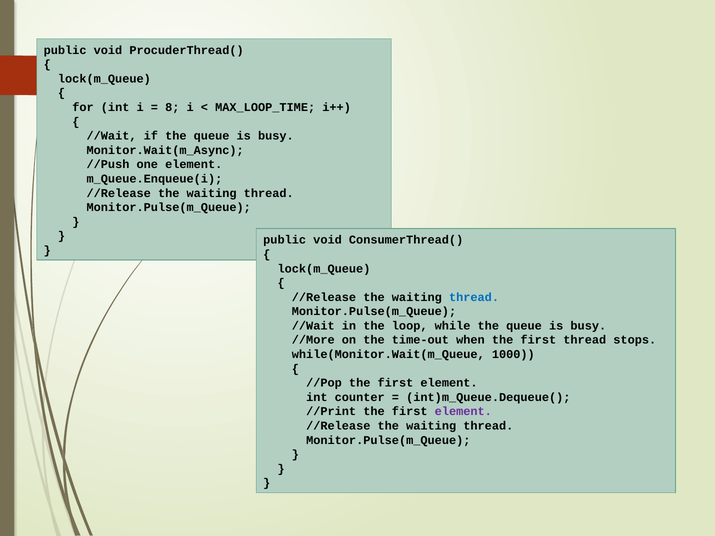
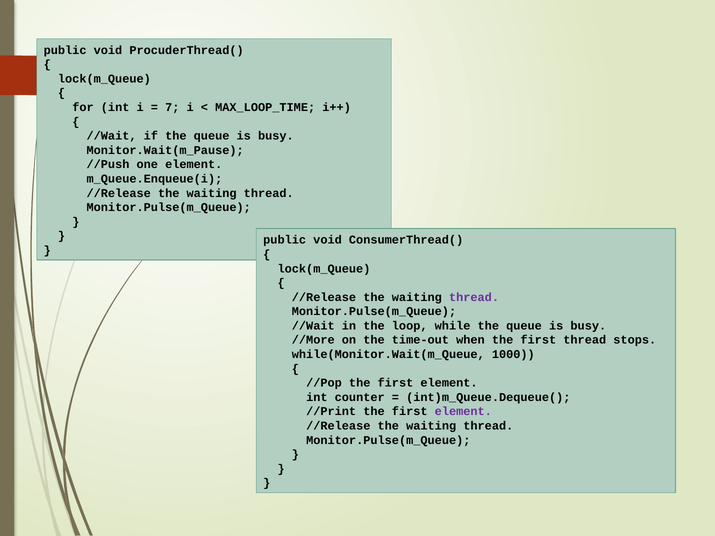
8: 8 -> 7
Monitor.Wait(m_Async: Monitor.Wait(m_Async -> Monitor.Wait(m_Pause
thread at (474, 297) colour: blue -> purple
